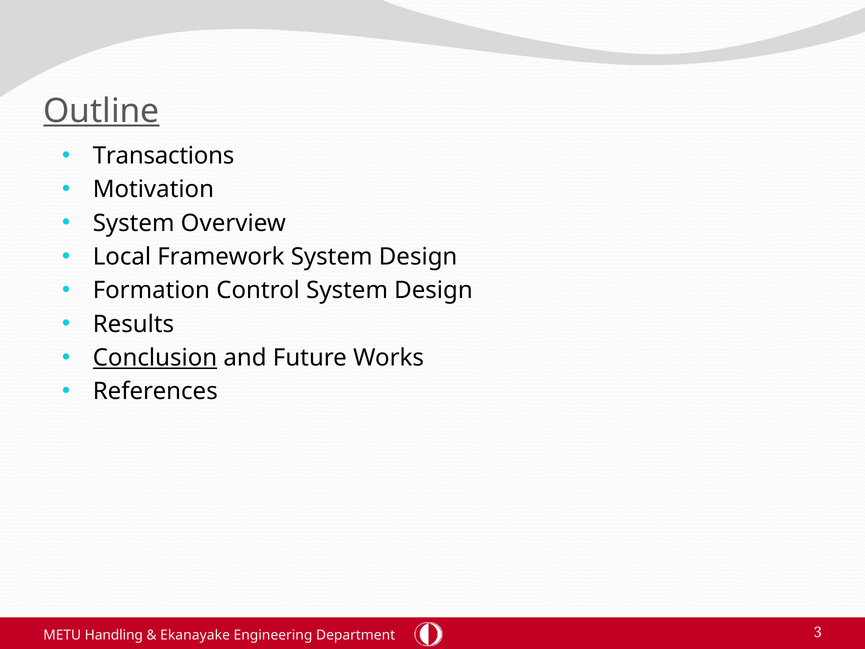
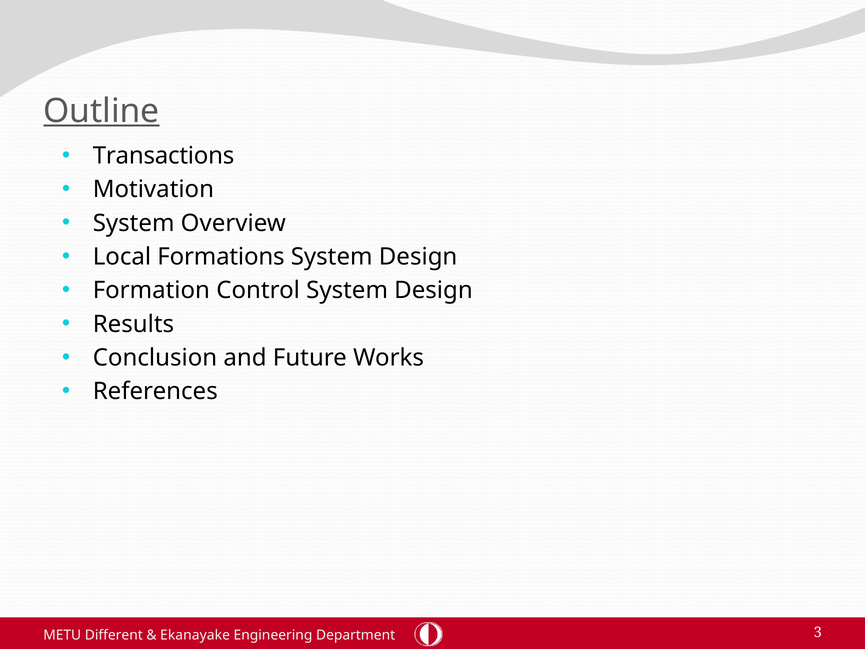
Framework: Framework -> Formations
Conclusion underline: present -> none
Handling: Handling -> Different
